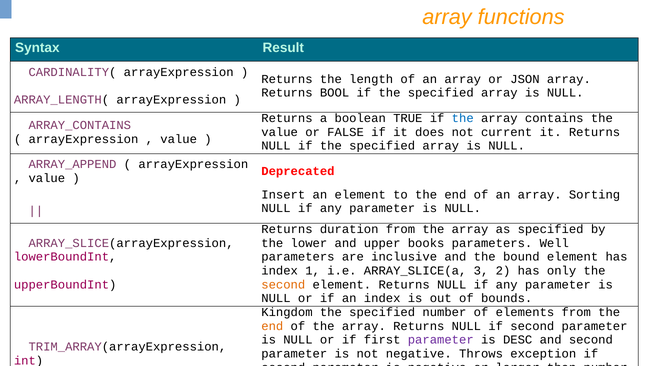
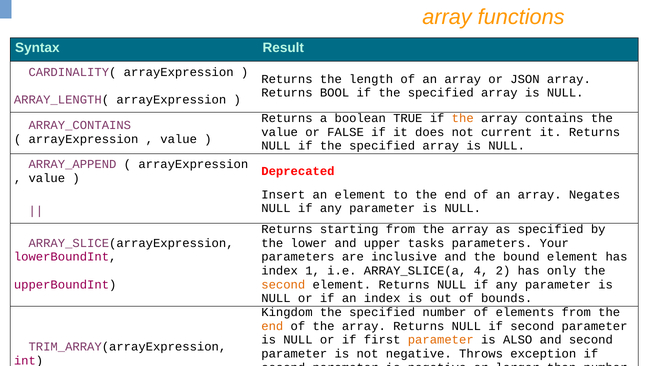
the at (463, 118) colour: blue -> orange
Sorting: Sorting -> Negates
duration: duration -> starting
books: books -> tasks
Well: Well -> Your
3: 3 -> 4
parameter at (441, 340) colour: purple -> orange
DESC: DESC -> ALSO
